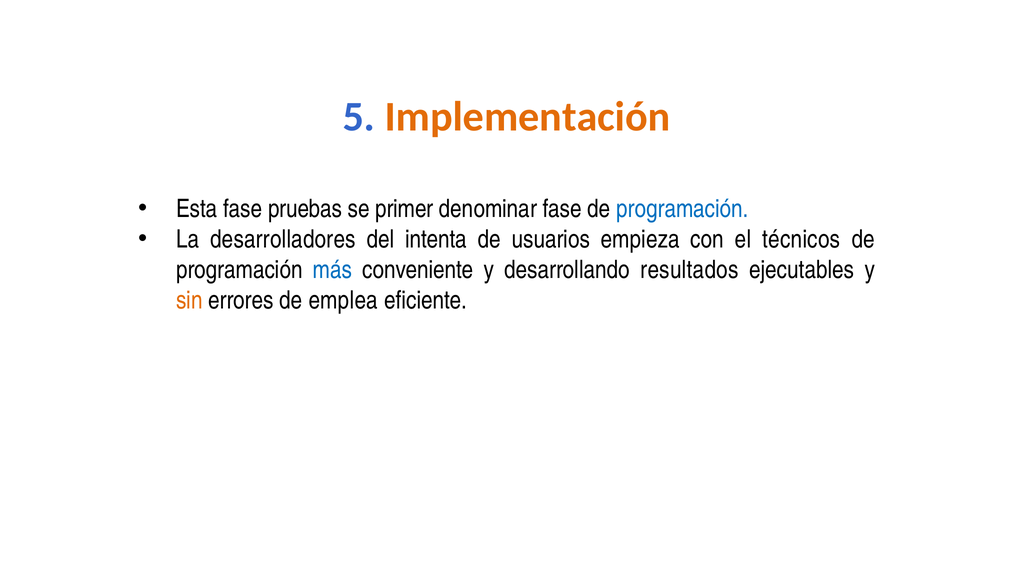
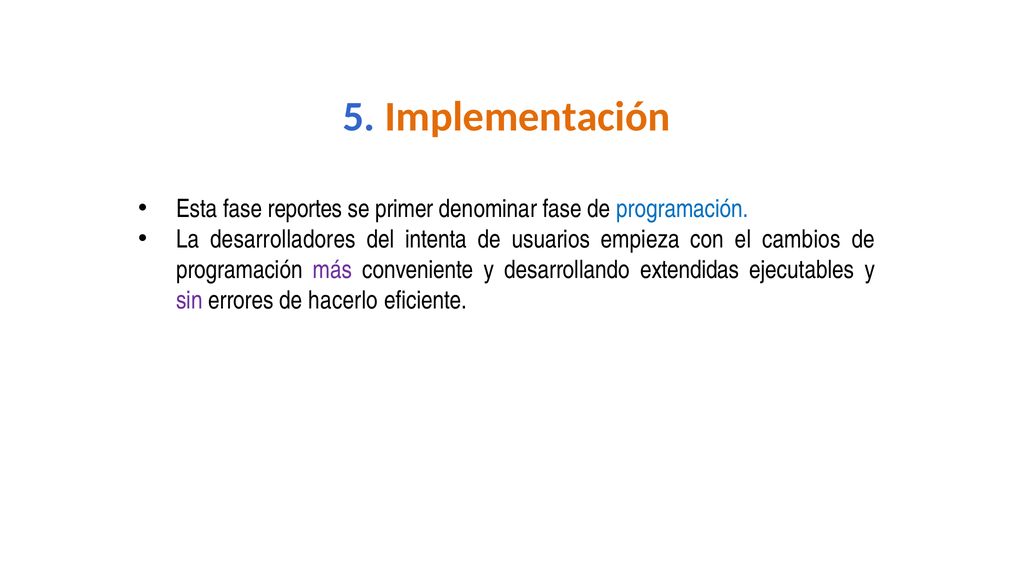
pruebas: pruebas -> reportes
técnicos: técnicos -> cambios
más colour: blue -> purple
resultados: resultados -> extendidas
sin colour: orange -> purple
emplea: emplea -> hacerlo
